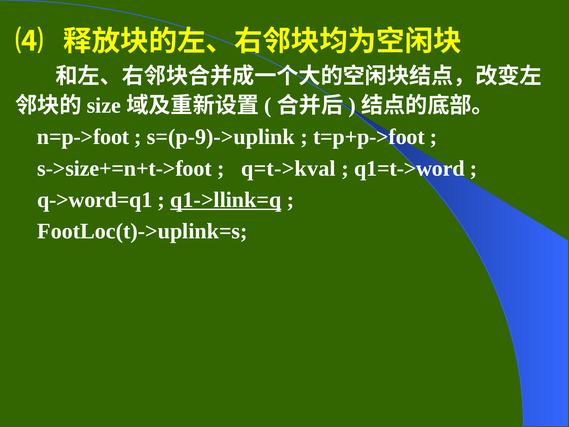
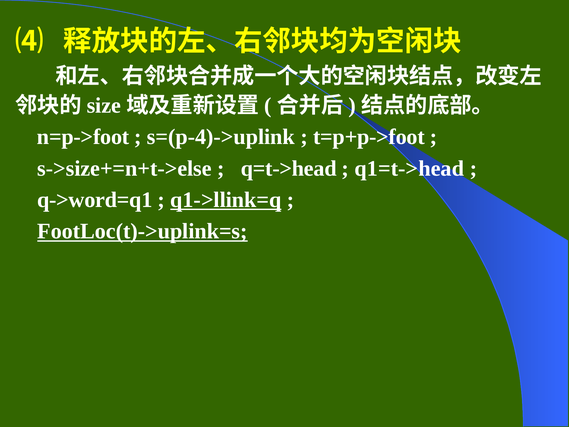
s=(p-9)->uplink: s=(p-9)->uplink -> s=(p-4)->uplink
s->size+=n+t->foot: s->size+=n+t->foot -> s->size+=n+t->else
q=t->kval: q=t->kval -> q=t->head
q1=t->word: q1=t->word -> q1=t->head
FootLoc(t)->uplink=s underline: none -> present
